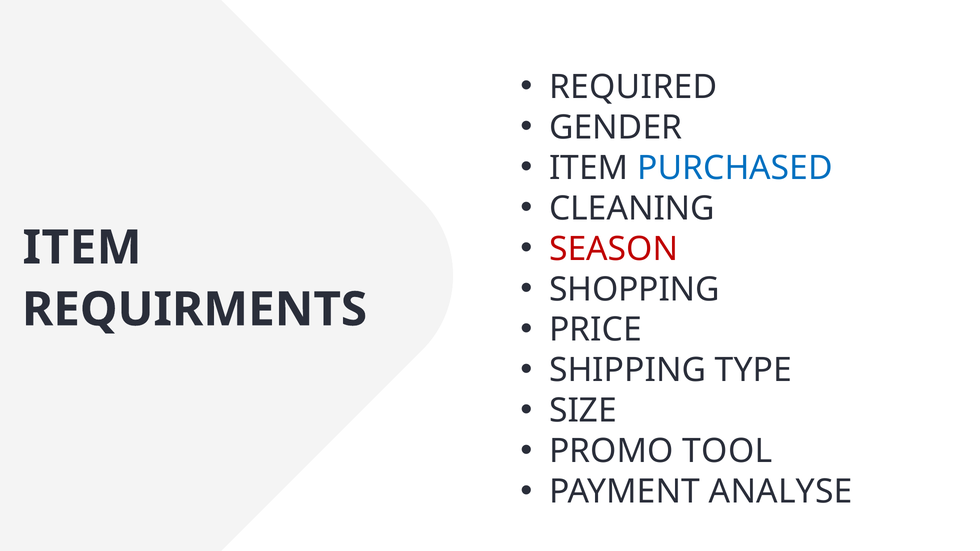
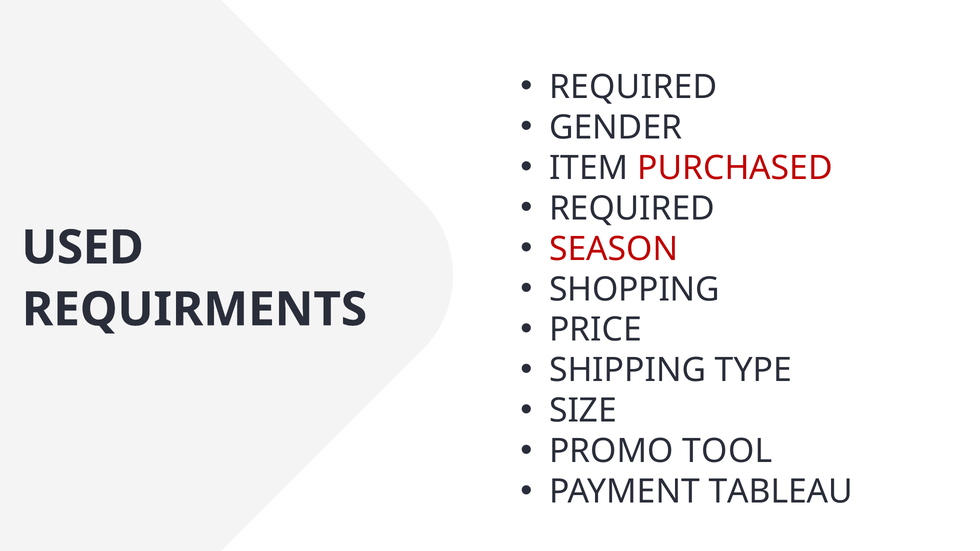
PURCHASED colour: blue -> red
CLEANING at (632, 209): CLEANING -> REQUIRED
ITEM at (82, 248): ITEM -> USED
ANALYSE: ANALYSE -> TABLEAU
